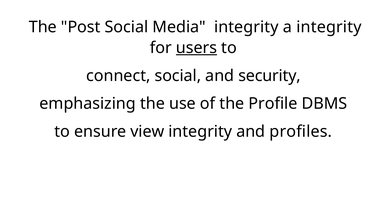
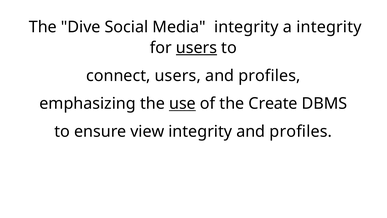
Post: Post -> Dive
connect social: social -> users
security at (269, 76): security -> profiles
use underline: none -> present
Profile: Profile -> Create
